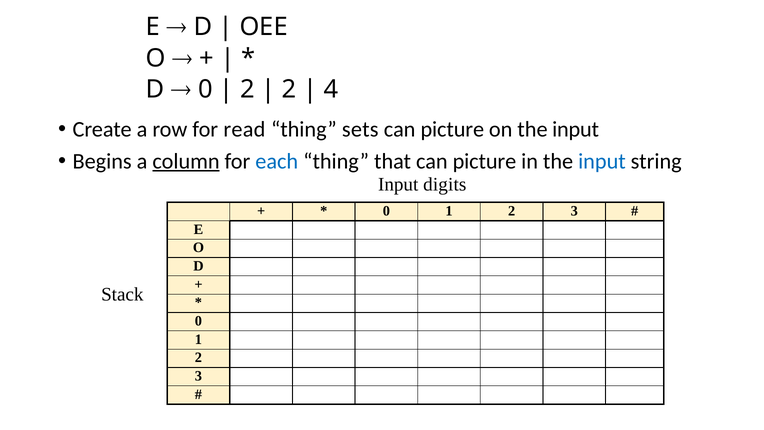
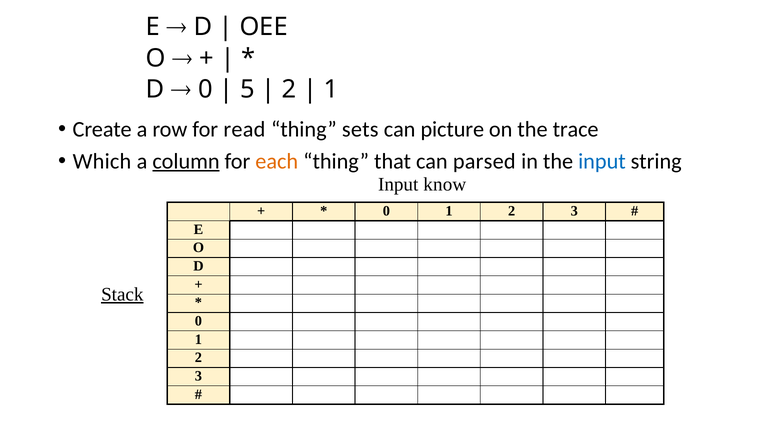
2 at (247, 89): 2 -> 5
4 at (331, 89): 4 -> 1
on the input: input -> trace
Begins: Begins -> Which
each colour: blue -> orange
that can picture: picture -> parsed
digits: digits -> know
Stack underline: none -> present
